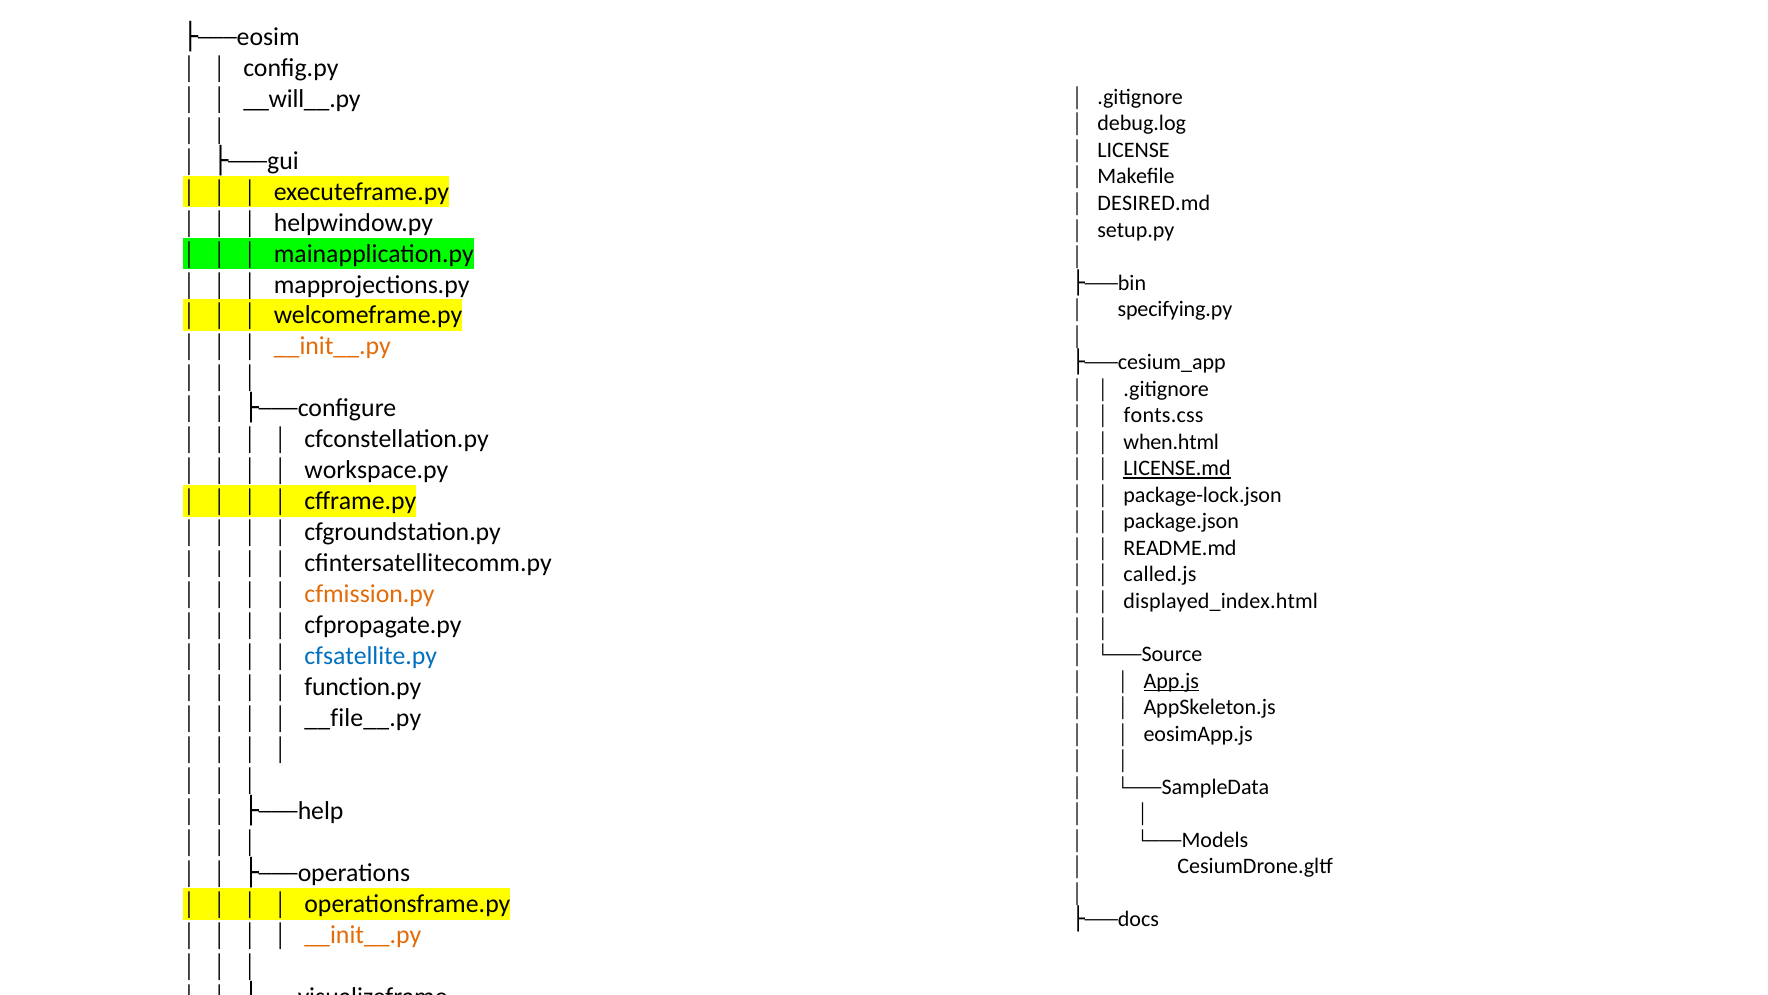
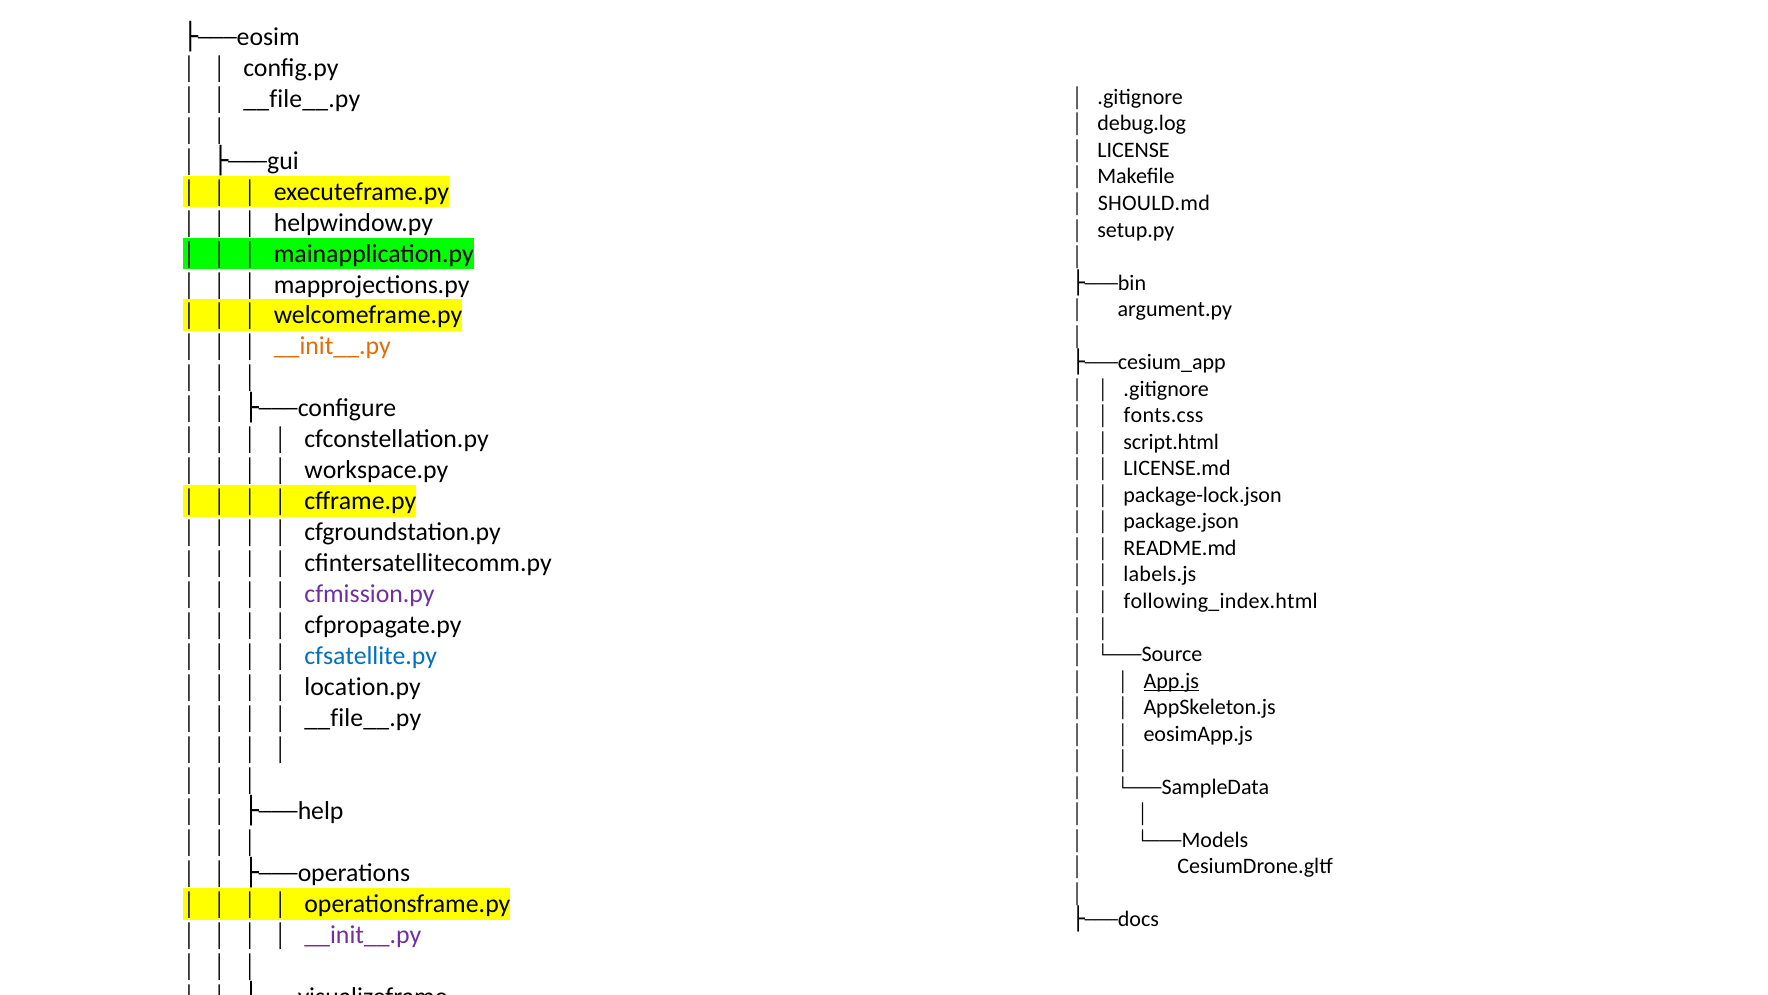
__will__.py at (302, 99): __will__.py -> __file__.py
DESIRED.md: DESIRED.md -> SHOULD.md
specifying.py: specifying.py -> argument.py
when.html: when.html -> script.html
LICENSE.md underline: present -> none
called.js: called.js -> labels.js
cfmission.py colour: orange -> purple
displayed_index.html: displayed_index.html -> following_index.html
function.py: function.py -> location.py
__init__.py at (363, 934) colour: orange -> purple
